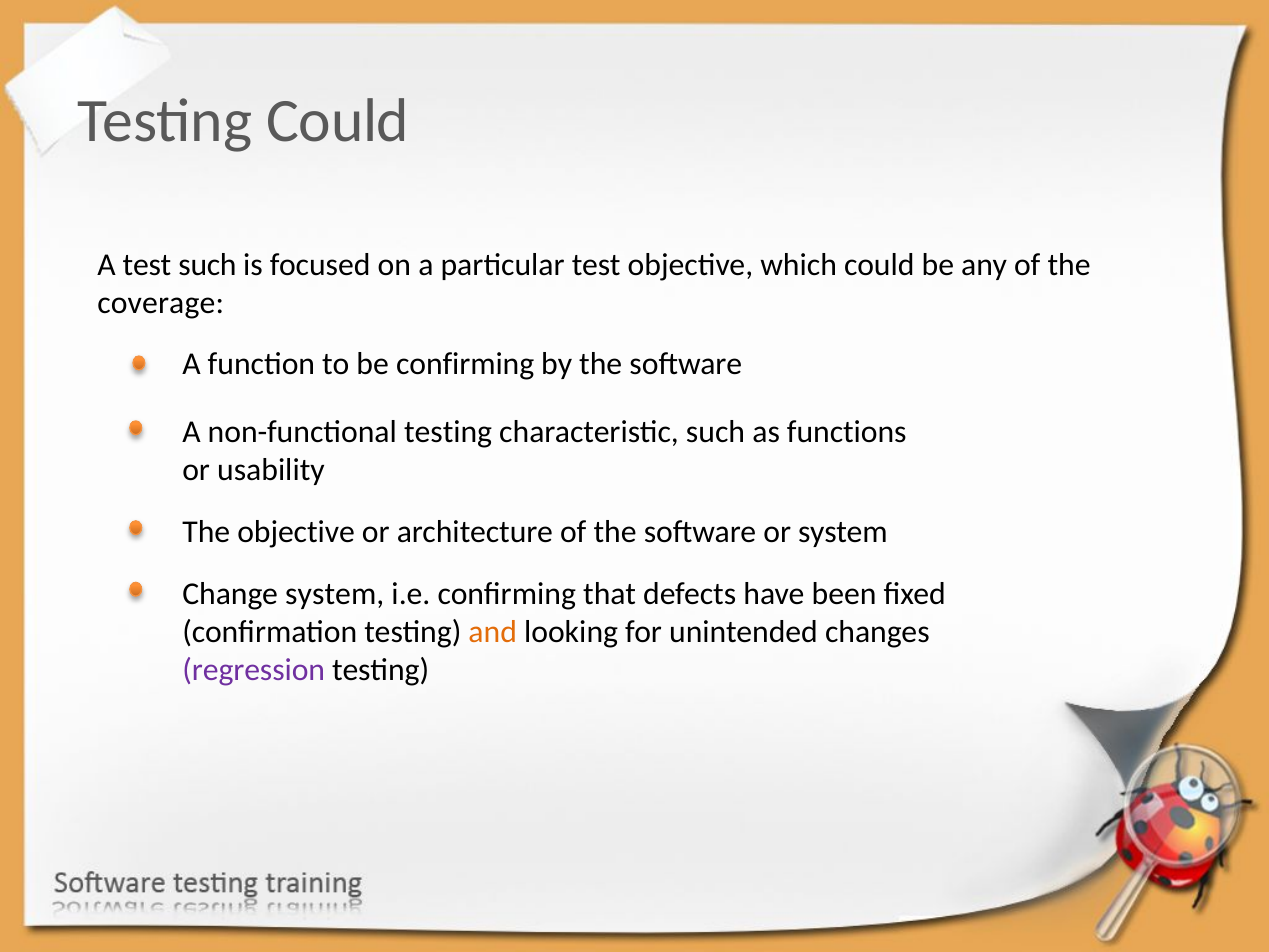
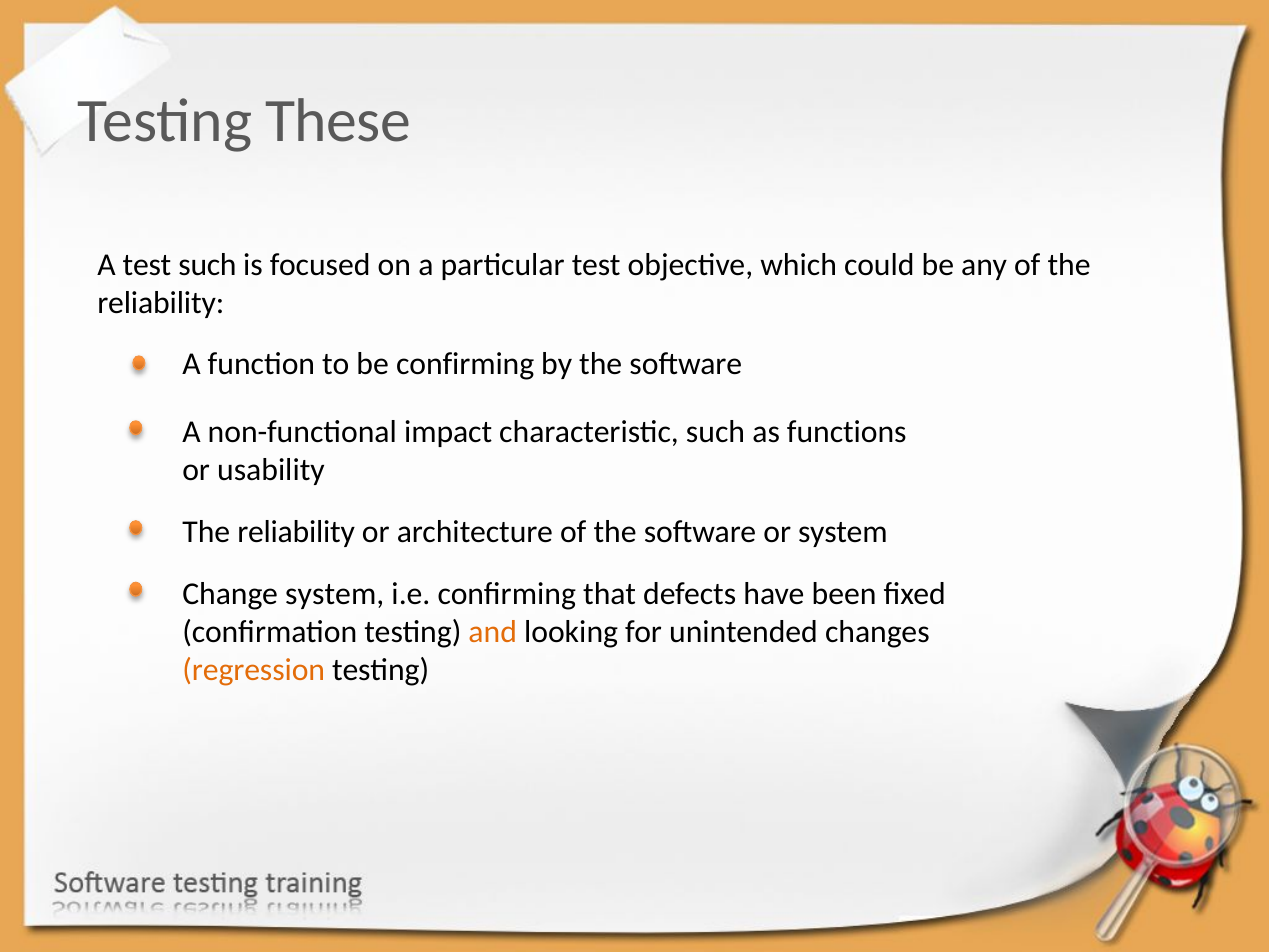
Testing Could: Could -> These
coverage at (161, 303): coverage -> reliability
non-functional testing: testing -> impact
objective at (296, 532): objective -> reliability
regression colour: purple -> orange
